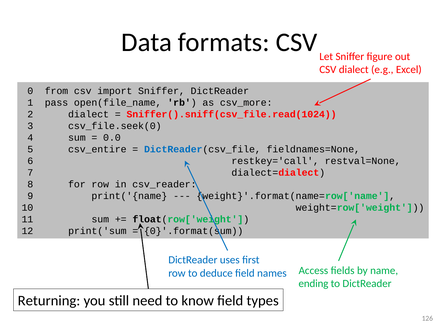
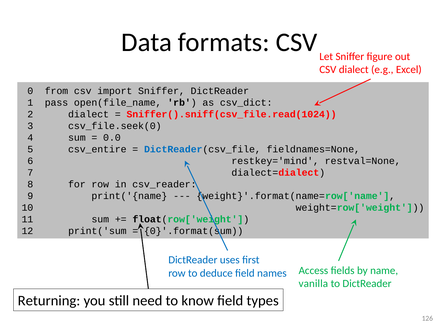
csv_more: csv_more -> csv_dict
restkey='call: restkey='call -> restkey='mind
ending: ending -> vanilla
